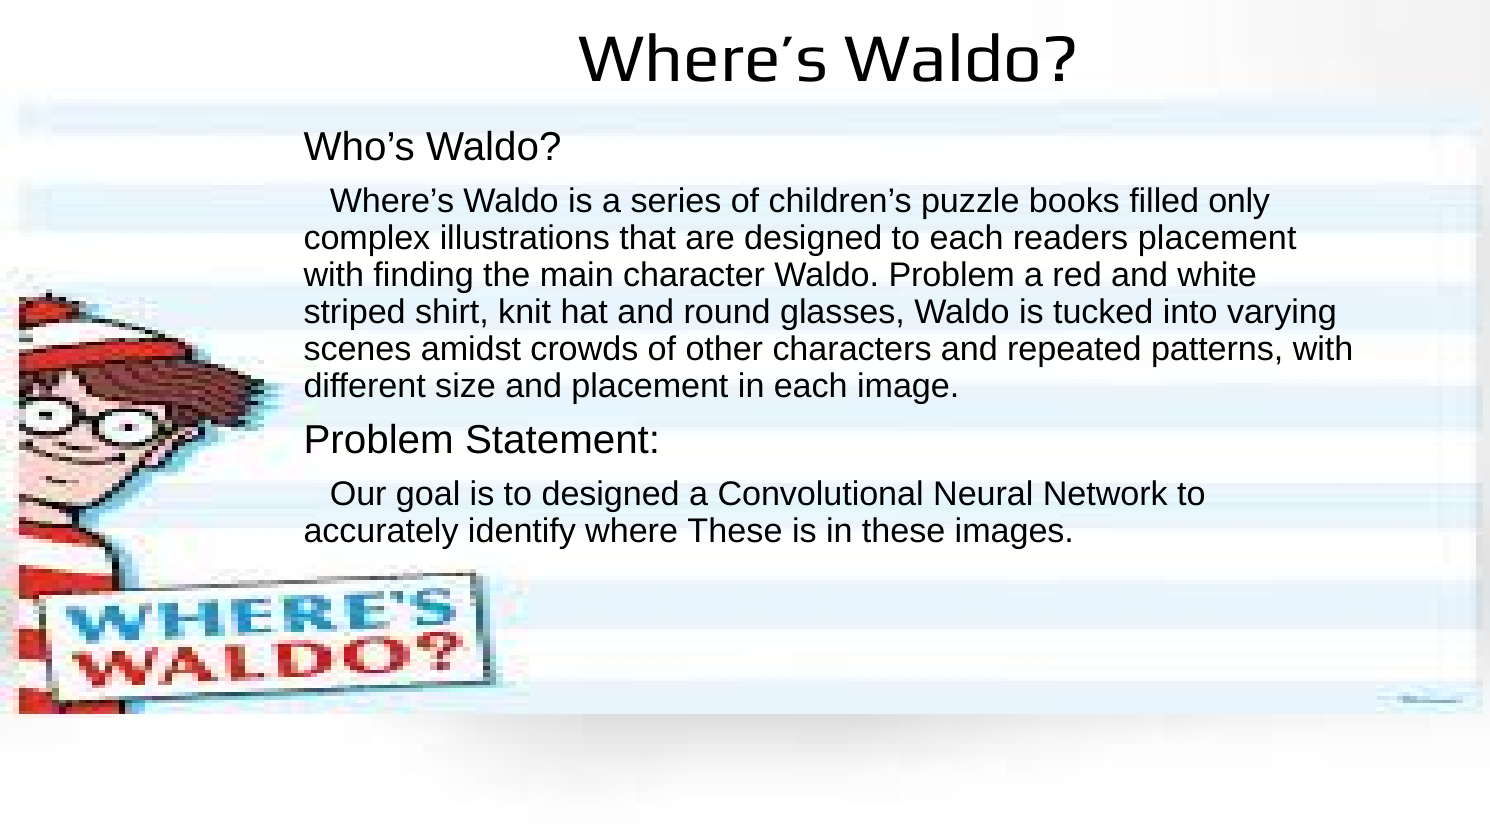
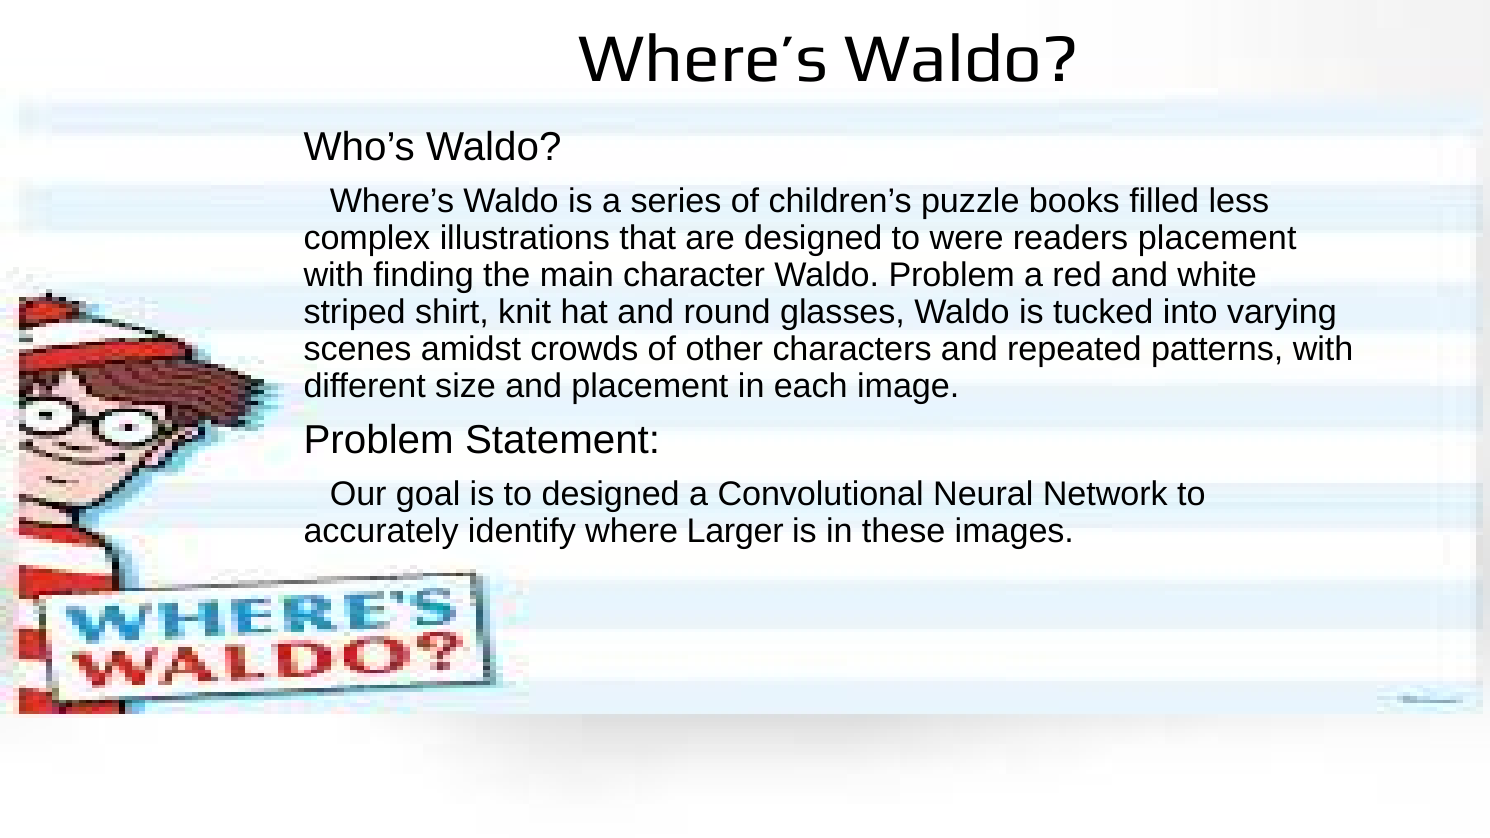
only: only -> less
to each: each -> were
where These: These -> Larger
